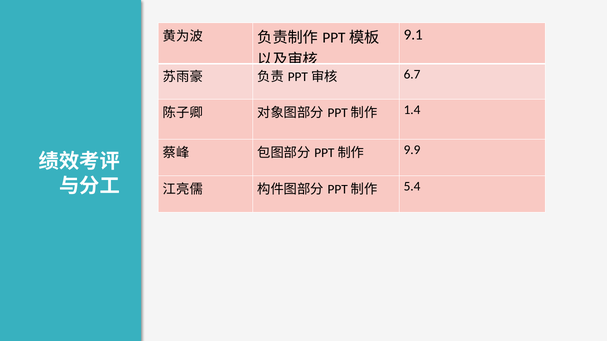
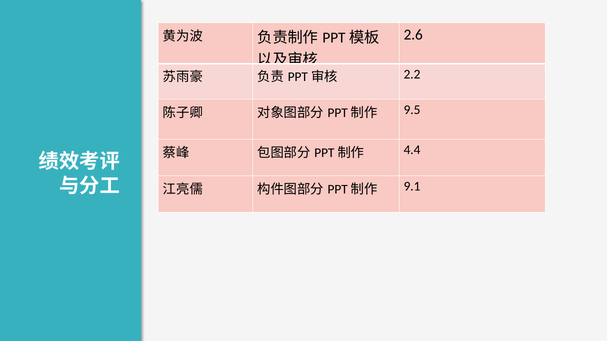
9.1: 9.1 -> 2.6
6.7: 6.7 -> 2.2
1.4: 1.4 -> 9.5
9.9: 9.9 -> 4.4
5.4: 5.4 -> 9.1
